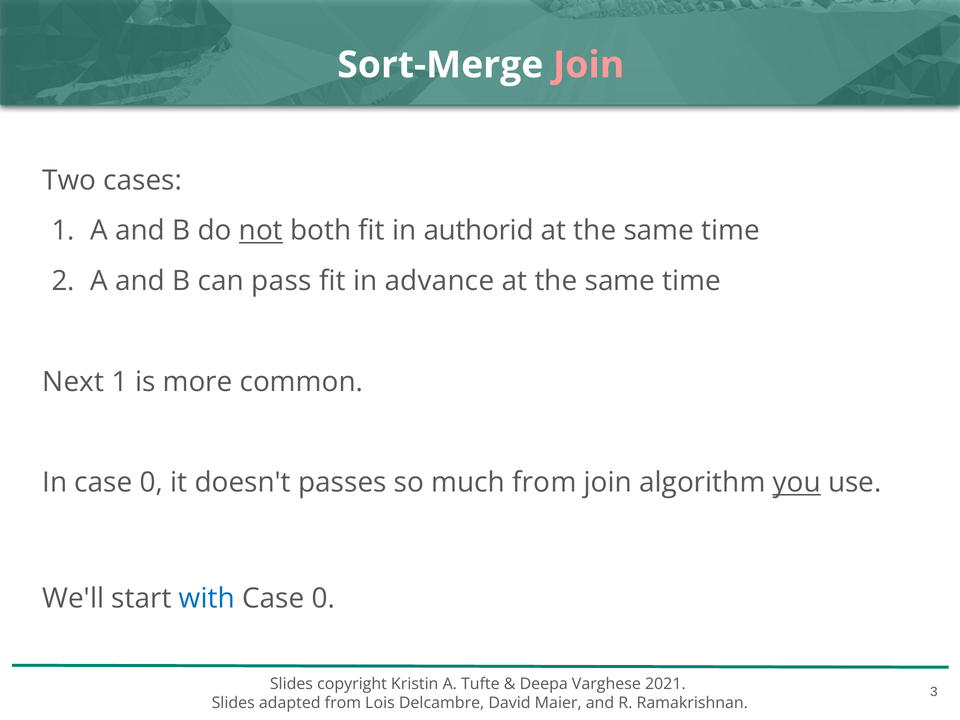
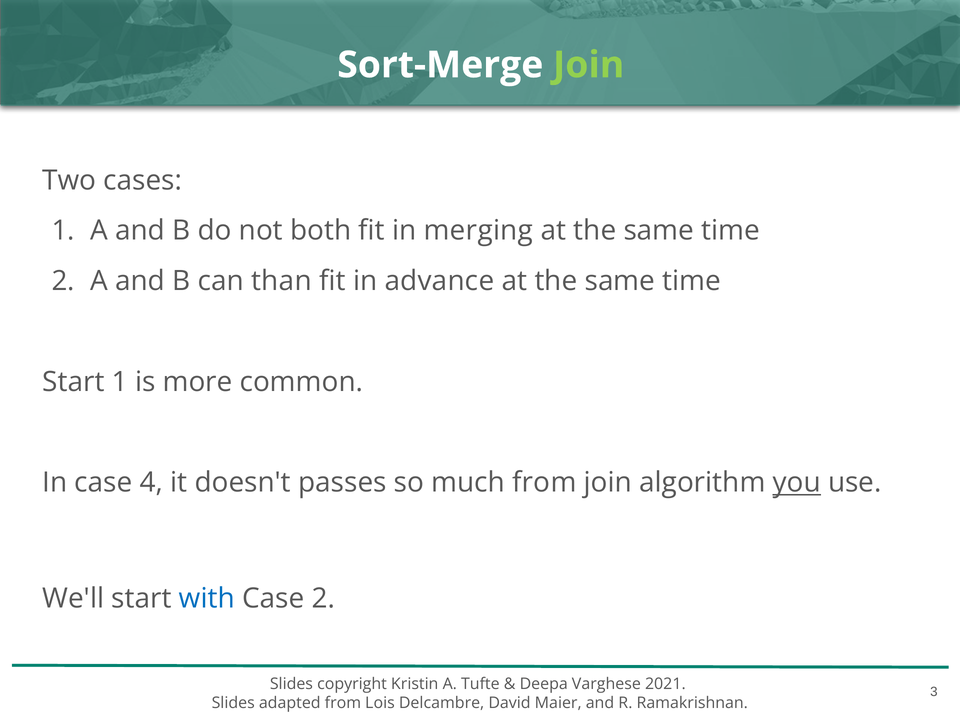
Join at (589, 65) colour: pink -> light green
not underline: present -> none
authorid: authorid -> merging
pass: pass -> than
Next at (73, 382): Next -> Start
In case 0: 0 -> 4
0 at (323, 598): 0 -> 2
